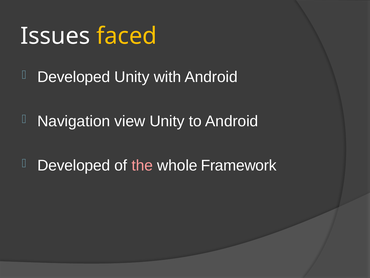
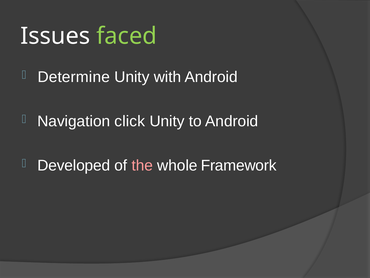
faced colour: yellow -> light green
Developed at (74, 77): Developed -> Determine
view: view -> click
